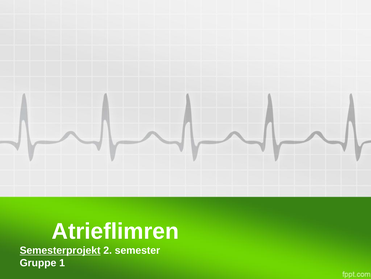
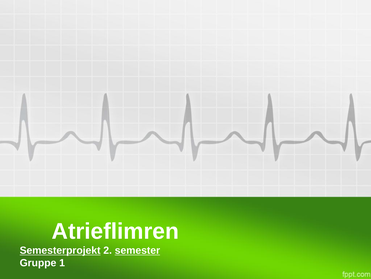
semester underline: none -> present
